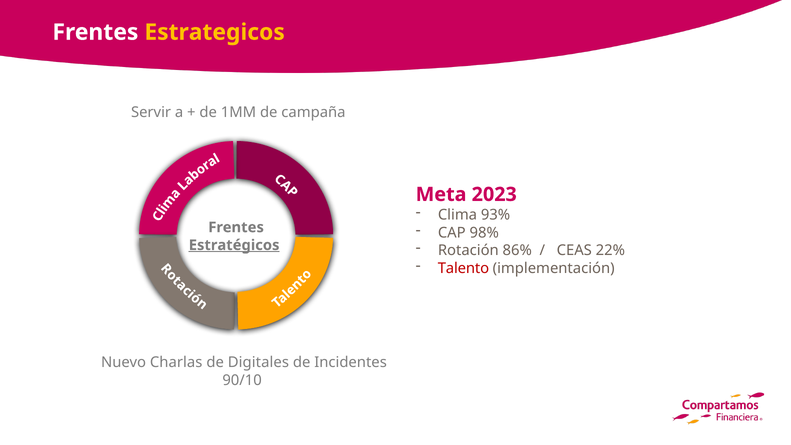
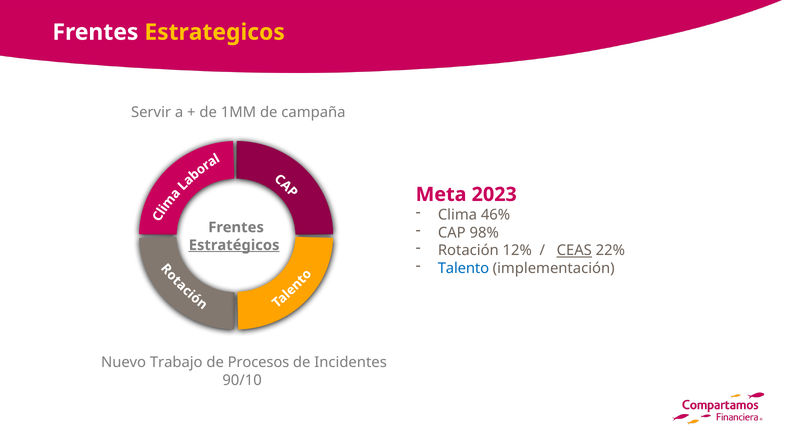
93%: 93% -> 46%
86%: 86% -> 12%
CEAS underline: none -> present
Talento colour: red -> blue
Charlas: Charlas -> Trabajo
Digitales: Digitales -> Procesos
